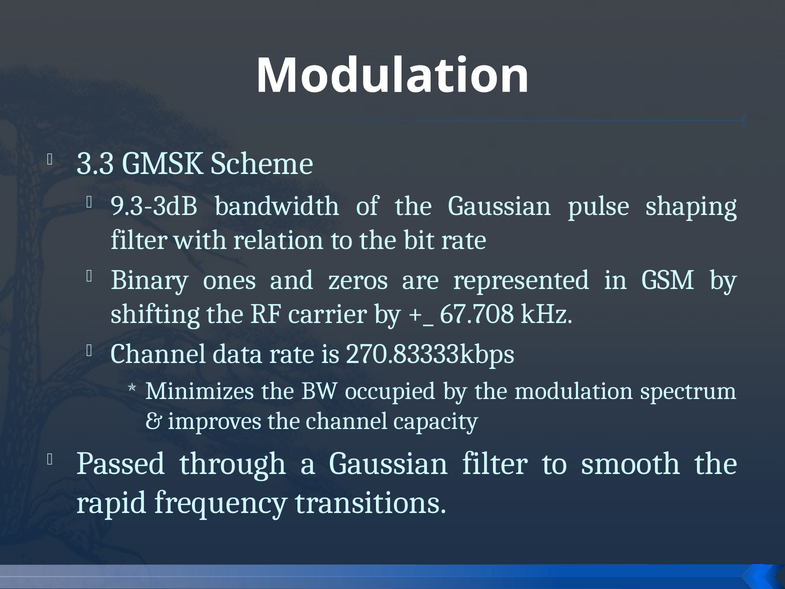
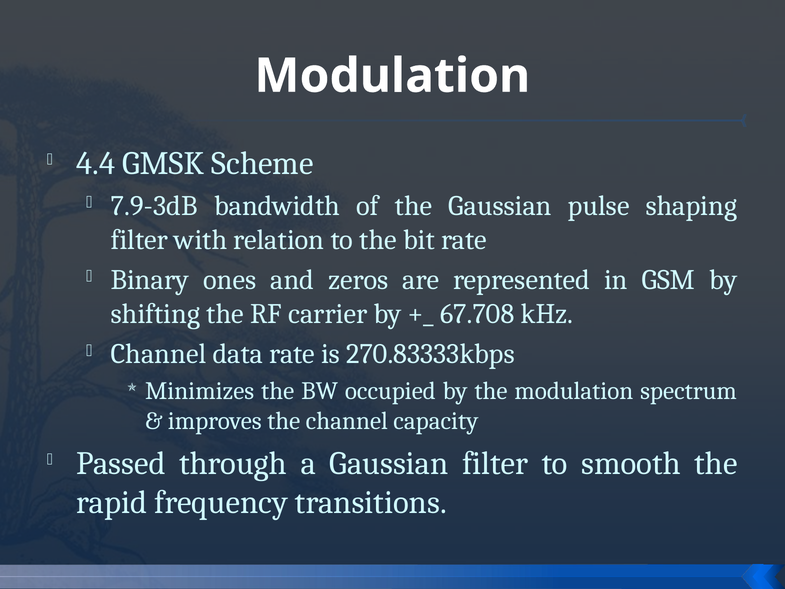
3.3: 3.3 -> 4.4
9.3-3dB: 9.3-3dB -> 7.9-3dB
